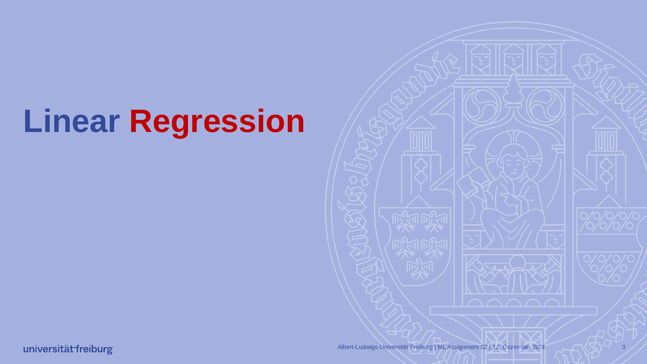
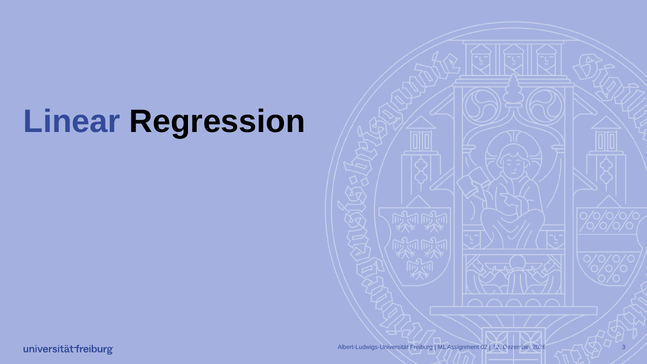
Regression colour: red -> black
